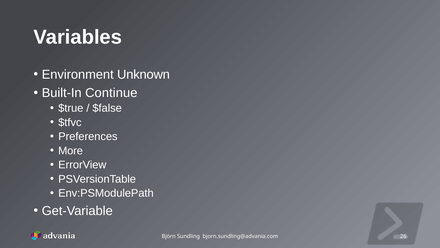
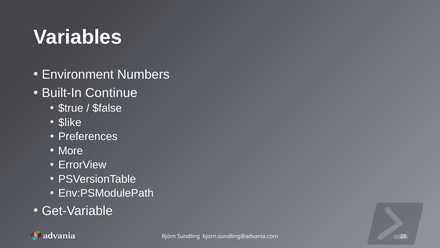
Unknown: Unknown -> Numbers
$tfvc: $tfvc -> $like
